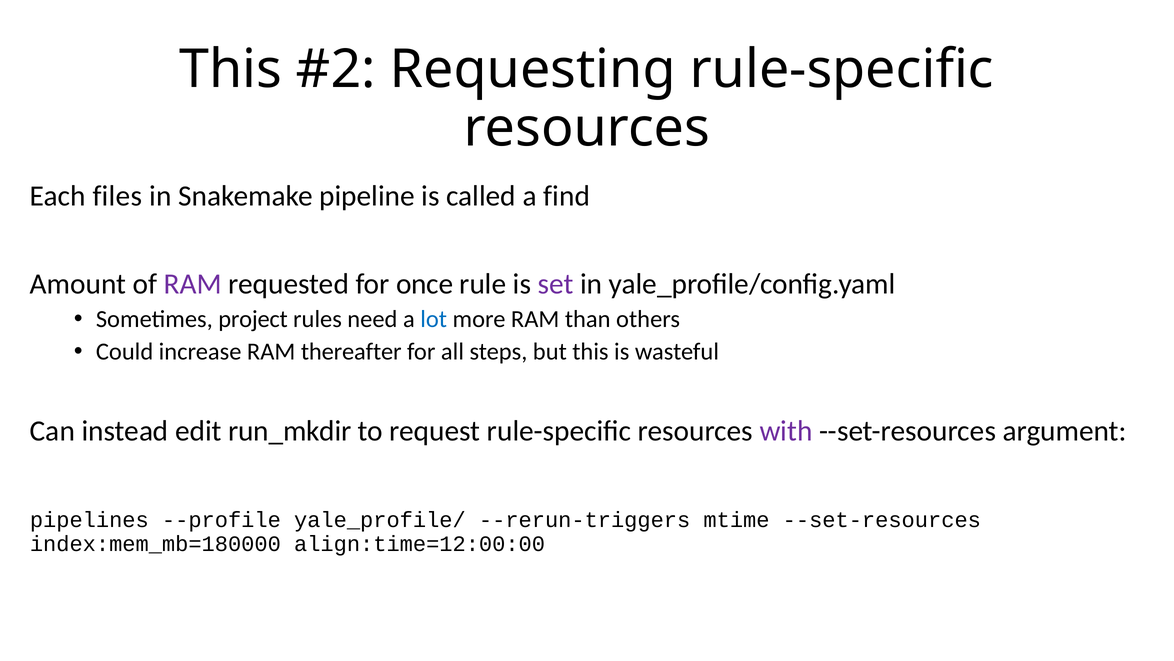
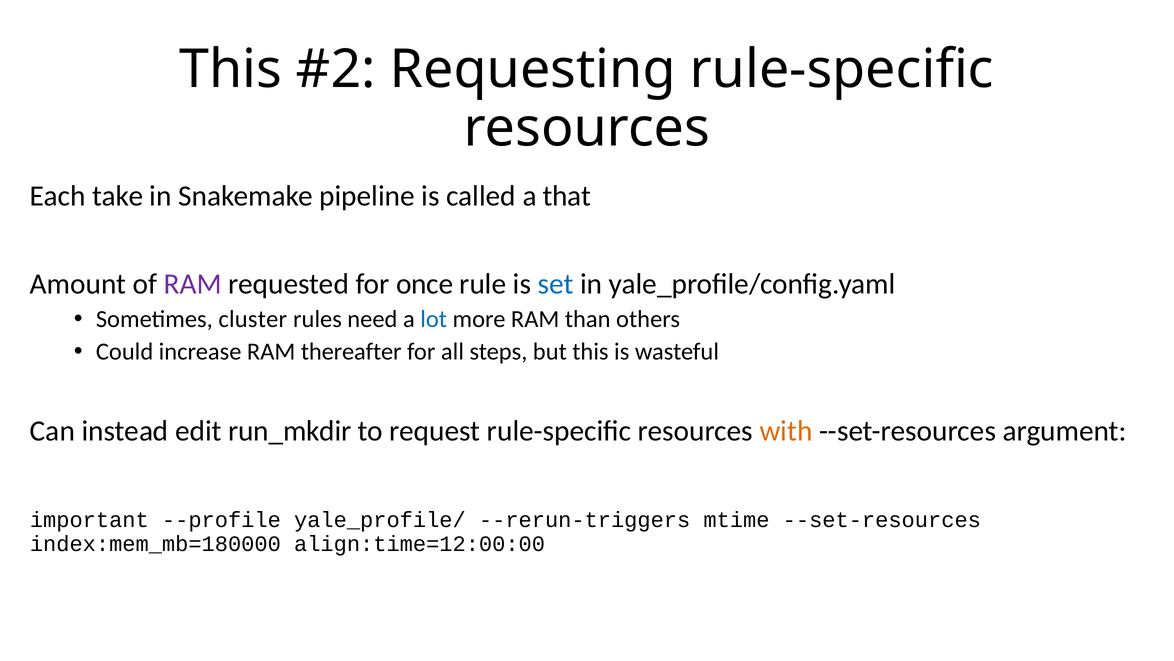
files: files -> take
find: find -> that
set colour: purple -> blue
project: project -> cluster
with colour: purple -> orange
pipelines: pipelines -> important
